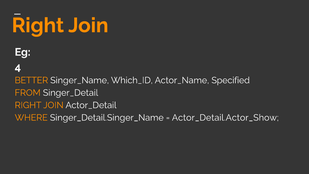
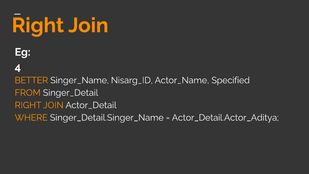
Which_ID: Which_ID -> Nisarg_ID
Actor_Detail.Actor_Show: Actor_Detail.Actor_Show -> Actor_Detail.Actor_Aditya
